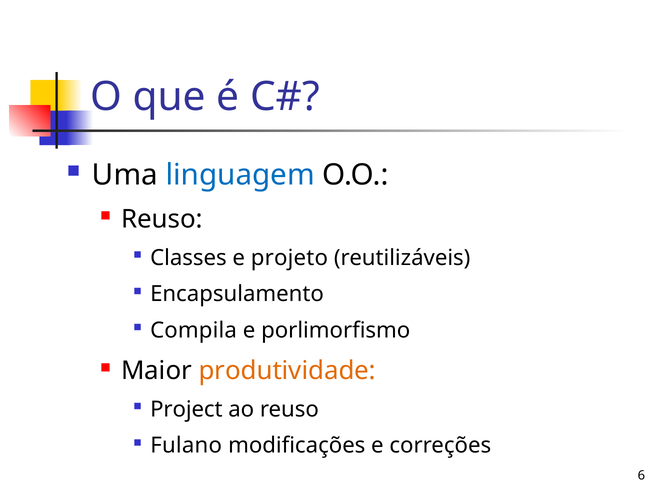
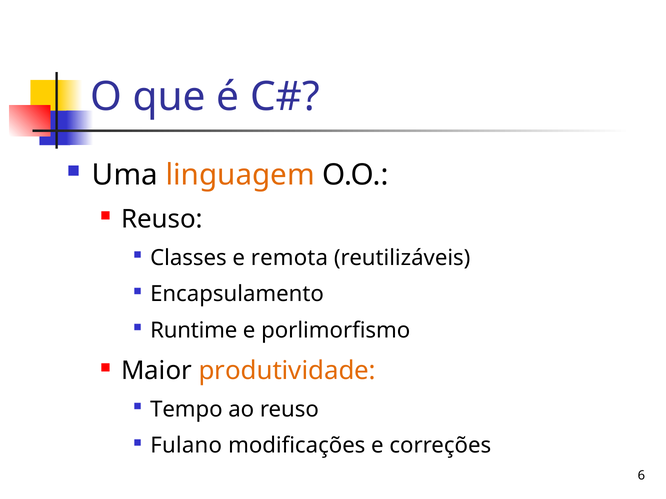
linguagem colour: blue -> orange
projeto: projeto -> remota
Compila: Compila -> Runtime
Project: Project -> Tempo
